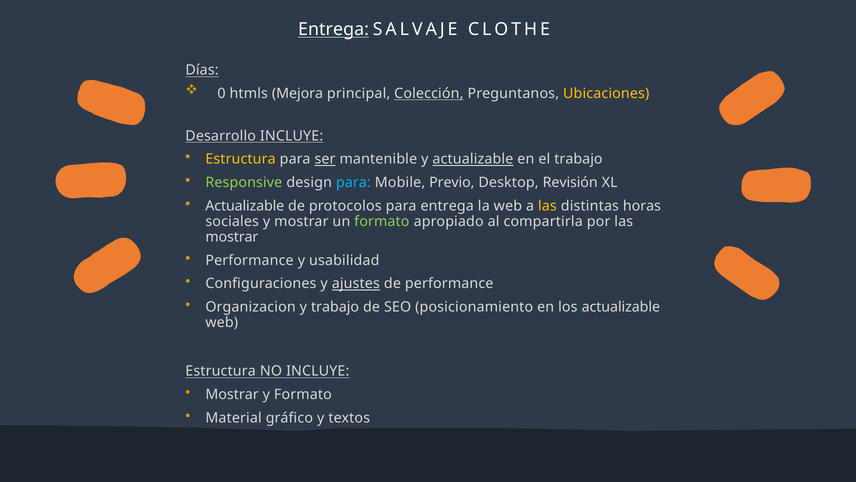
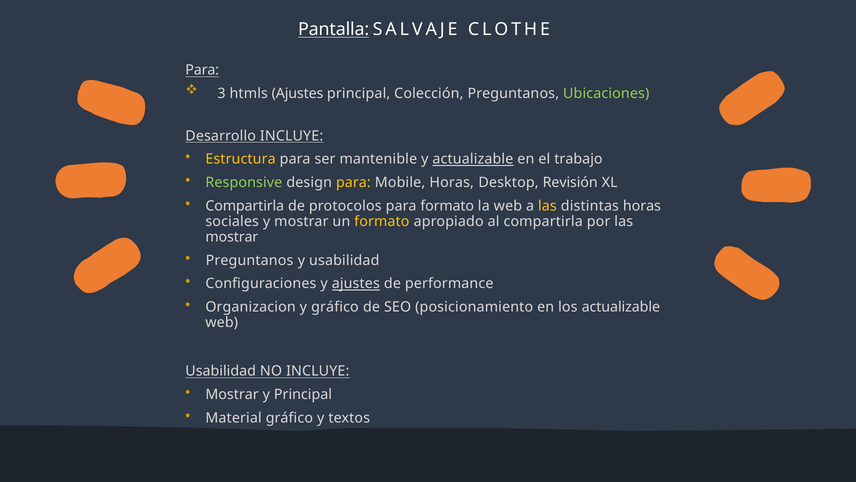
Entrega at (334, 29): Entrega -> Pantalla
Días at (202, 70): Días -> Para
0: 0 -> 3
htmls Mejora: Mejora -> Ajustes
Colección underline: present -> none
Ubicaciones colour: yellow -> light green
ser underline: present -> none
para at (353, 182) colour: light blue -> yellow
Mobile Previo: Previo -> Horas
Actualizable at (245, 206): Actualizable -> Compartirla
para entrega: entrega -> formato
formato at (382, 221) colour: light green -> yellow
Performance at (250, 260): Performance -> Preguntanos
y trabajo: trabajo -> gráfico
Estructura at (221, 371): Estructura -> Usabilidad
y Formato: Formato -> Principal
